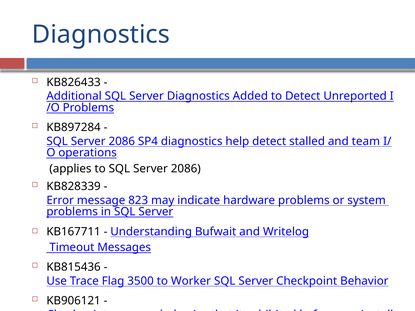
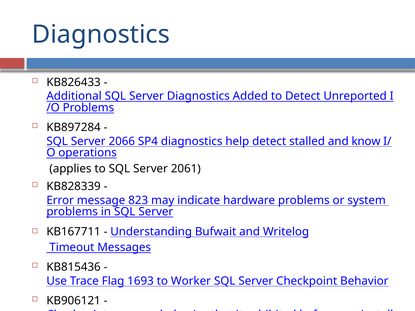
2086 at (122, 141): 2086 -> 2066
team: team -> know
to SQL Server 2086: 2086 -> 2061
3500: 3500 -> 1693
